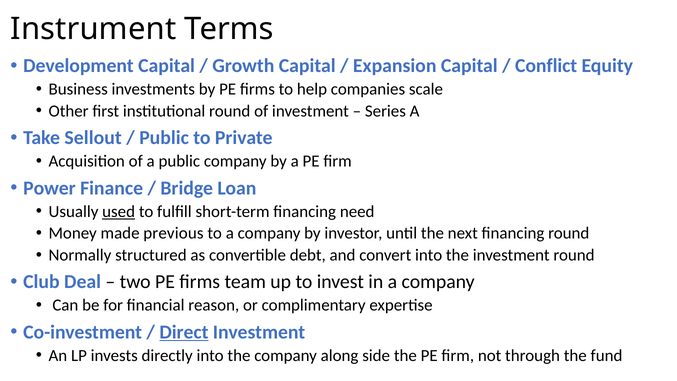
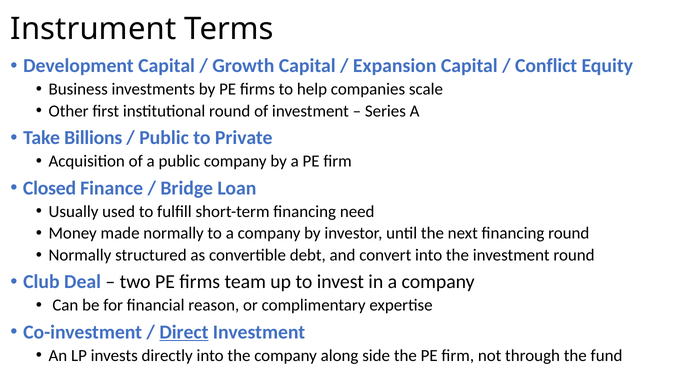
Sellout: Sellout -> Billions
Power: Power -> Closed
used underline: present -> none
made previous: previous -> normally
